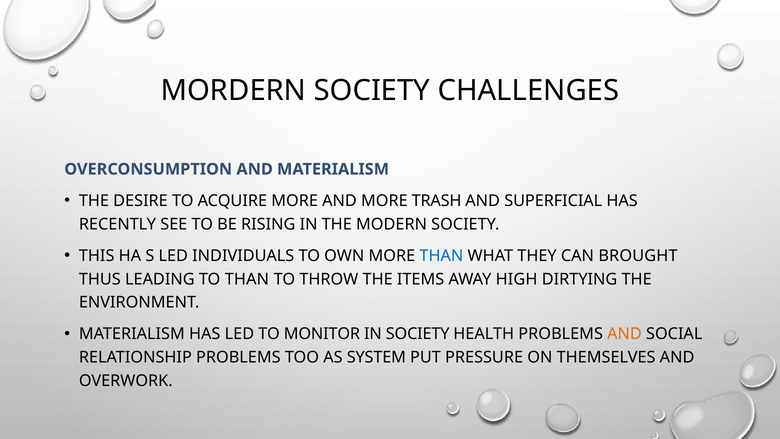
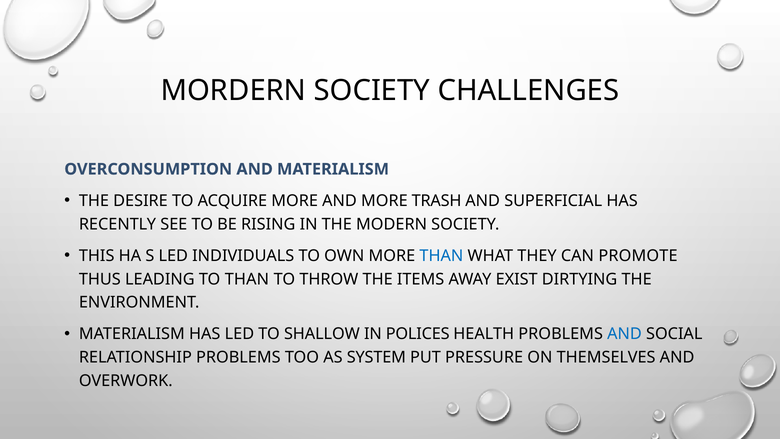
BROUGHT: BROUGHT -> PROMOTE
HIGH: HIGH -> EXIST
MONITOR: MONITOR -> SHALLOW
IN SOCIETY: SOCIETY -> POLICES
AND at (624, 334) colour: orange -> blue
